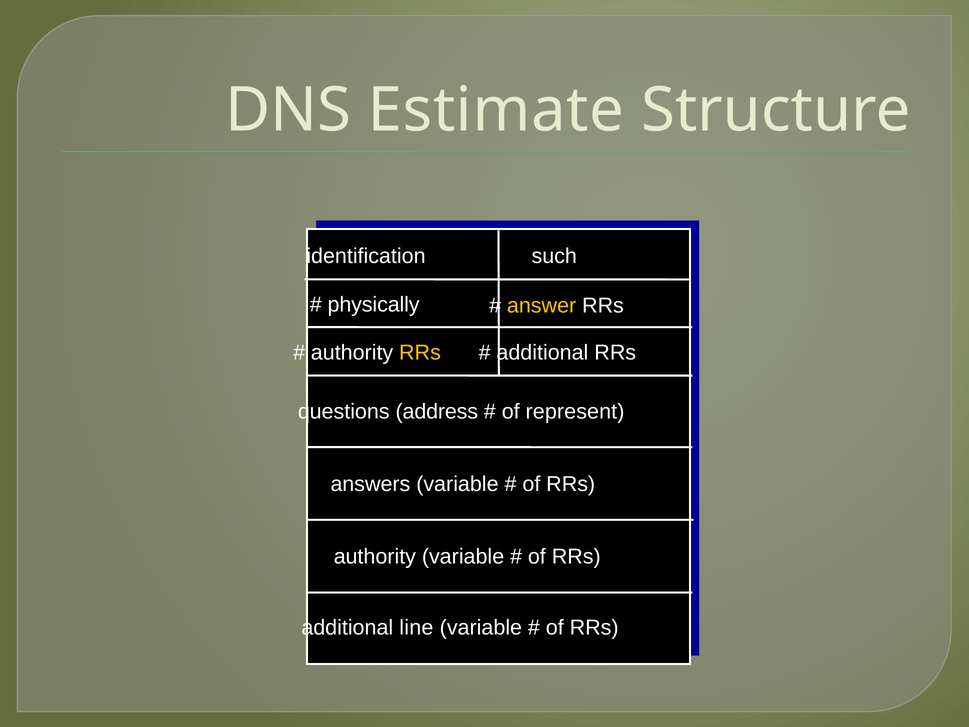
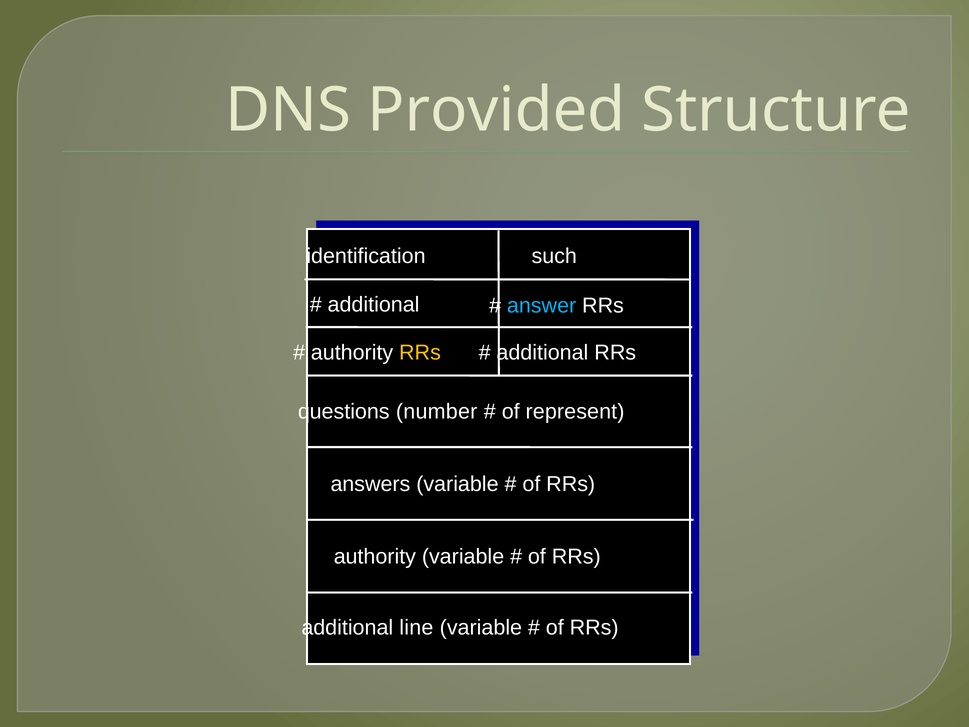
Estimate: Estimate -> Provided
physically at (374, 304): physically -> additional
answer colour: yellow -> light blue
address: address -> number
